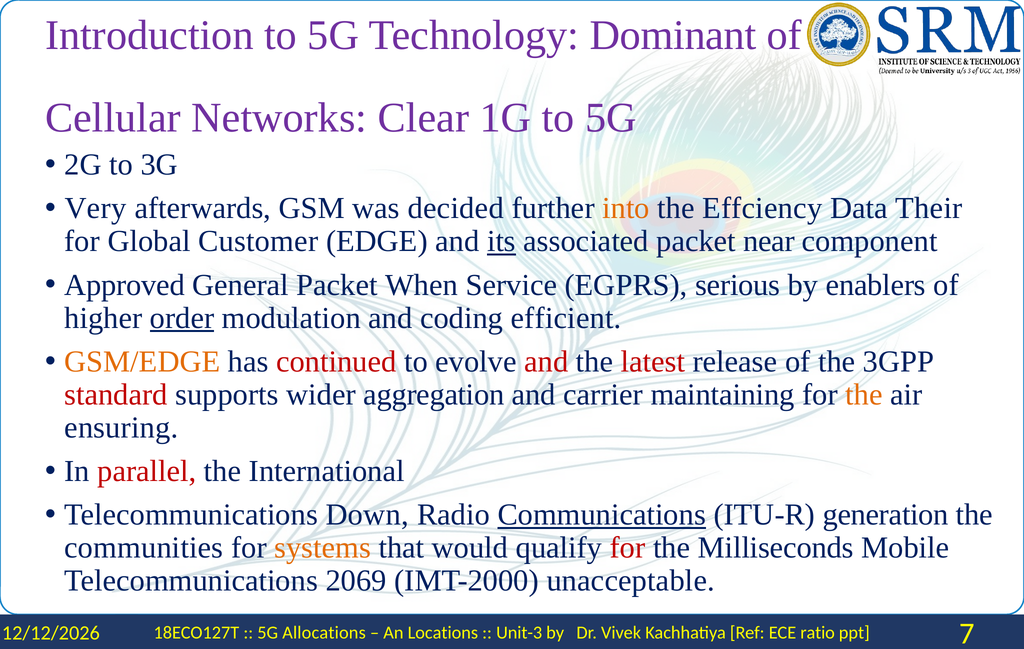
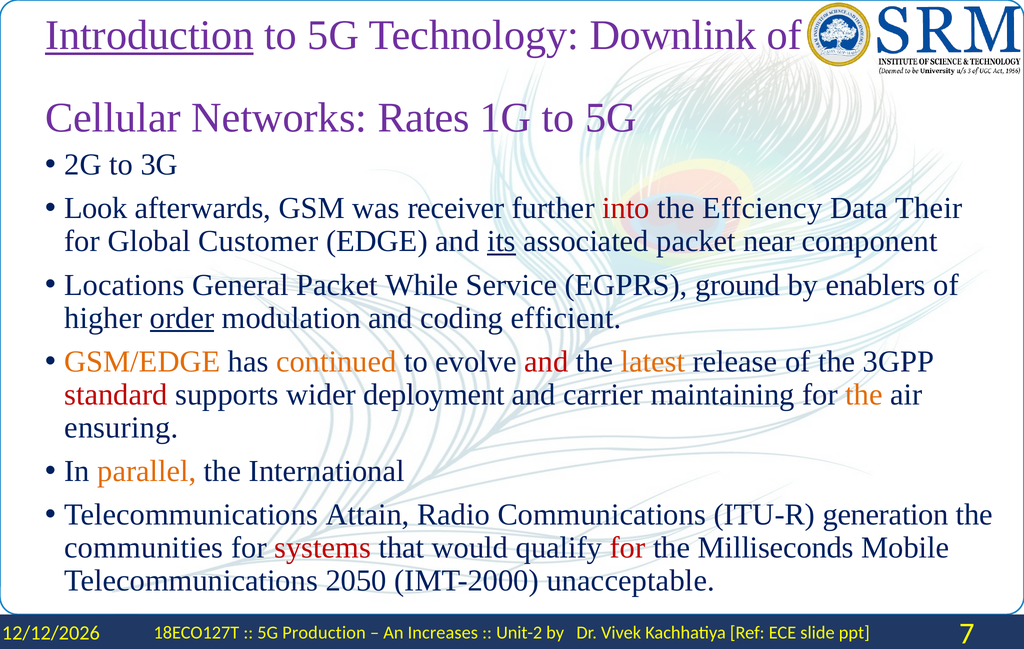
Introduction underline: none -> present
Dominant: Dominant -> Downlink
Clear: Clear -> Rates
Very: Very -> Look
decided: decided -> receiver
into colour: orange -> red
Approved: Approved -> Locations
When: When -> While
serious: serious -> ground
continued colour: red -> orange
latest colour: red -> orange
aggregation: aggregation -> deployment
parallel colour: red -> orange
Down: Down -> Attain
Communications underline: present -> none
systems colour: orange -> red
2069: 2069 -> 2050
Allocations: Allocations -> Production
Locations: Locations -> Increases
Unit-3: Unit-3 -> Unit-2
ratio: ratio -> slide
